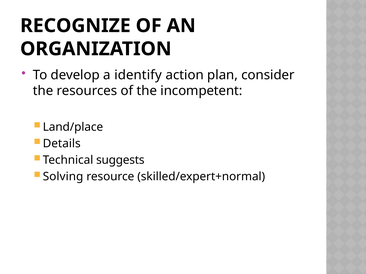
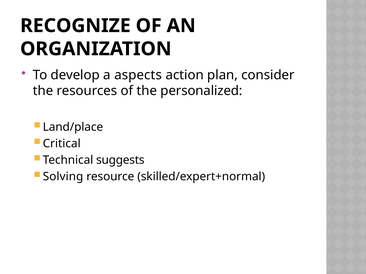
identify: identify -> aspects
incompetent: incompetent -> personalized
Details: Details -> Critical
